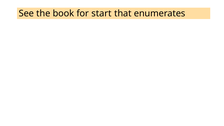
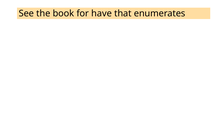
start: start -> have
